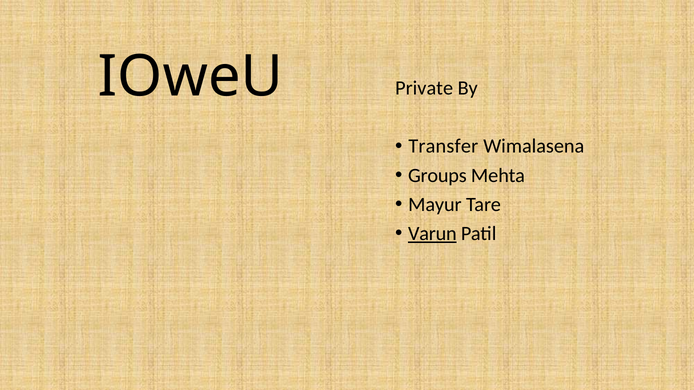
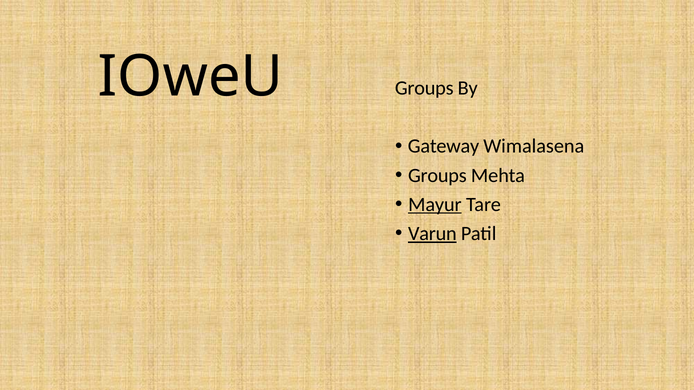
IOweU Private: Private -> Groups
Transfer: Transfer -> Gateway
Mayur underline: none -> present
